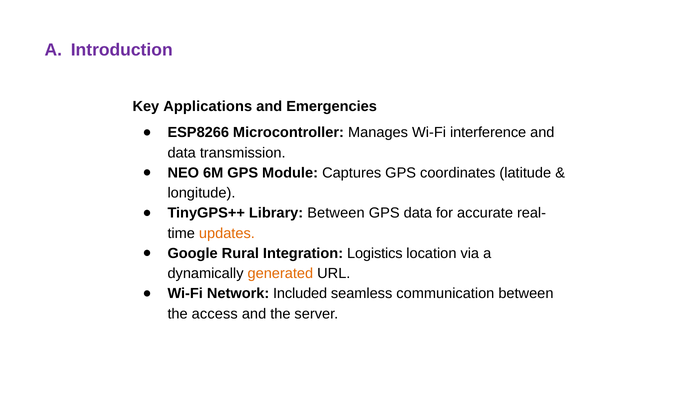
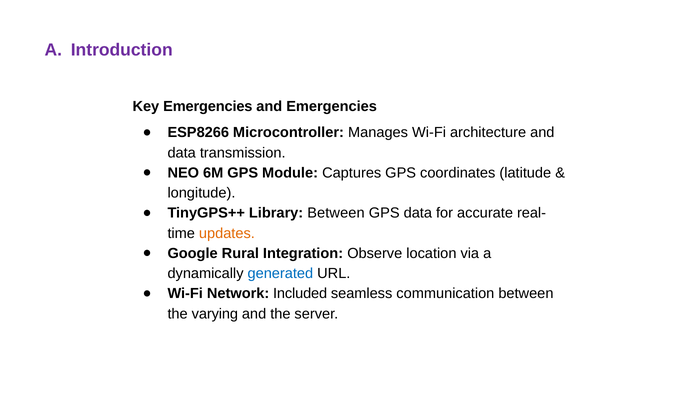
Key Applications: Applications -> Emergencies
interference: interference -> architecture
Logistics: Logistics -> Observe
generated colour: orange -> blue
access: access -> varying
